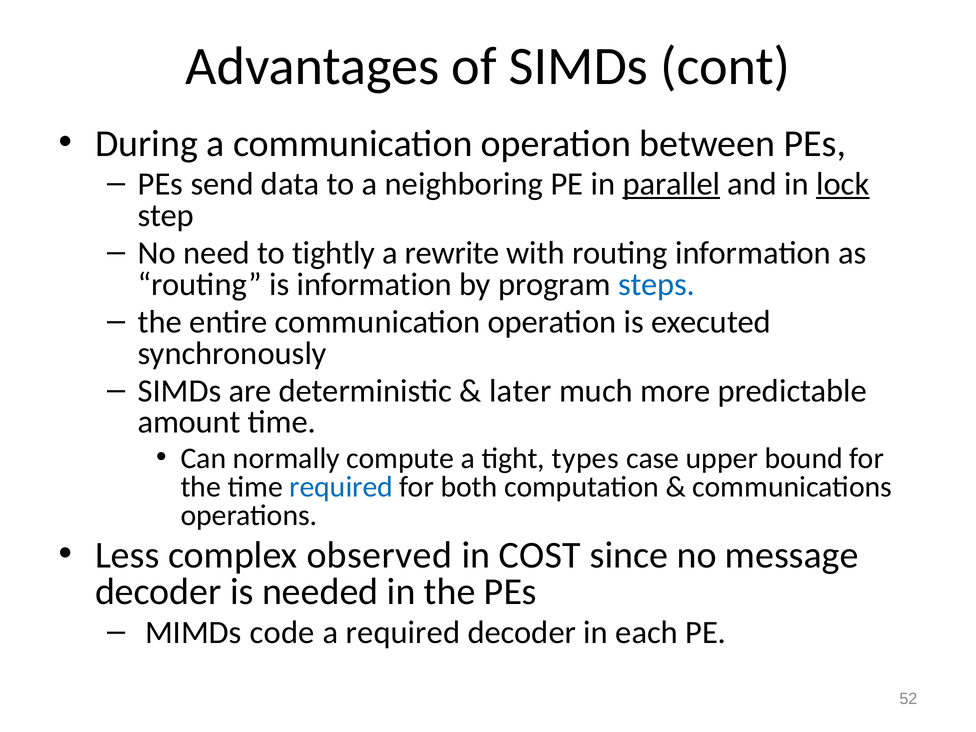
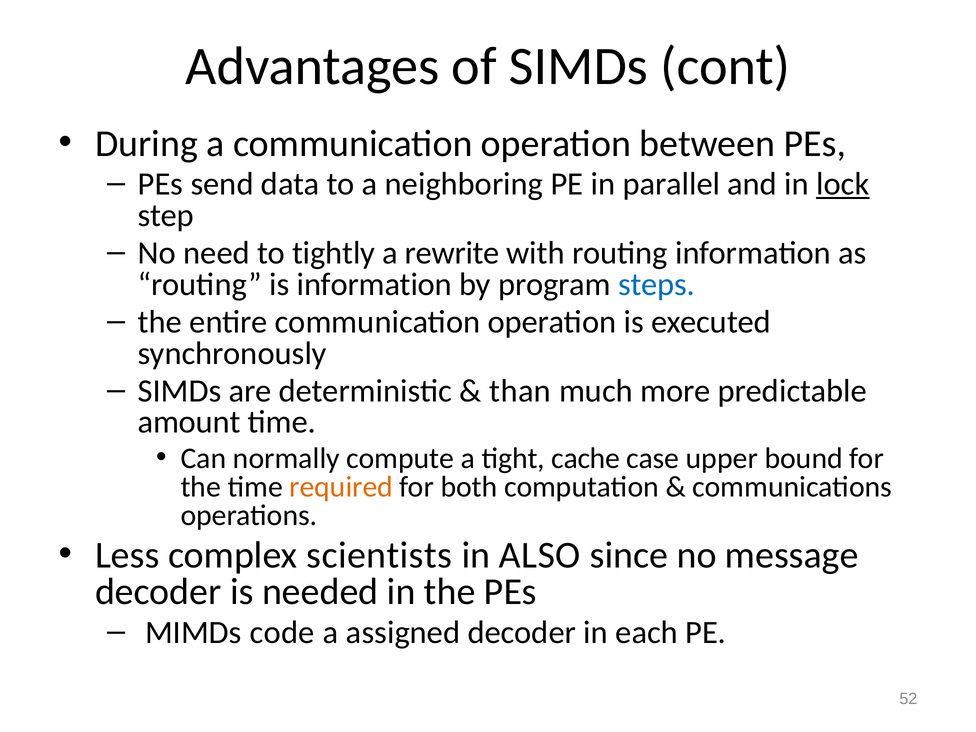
parallel underline: present -> none
later: later -> than
types: types -> cache
required at (341, 487) colour: blue -> orange
observed: observed -> scientists
COST: COST -> ALSO
a required: required -> assigned
